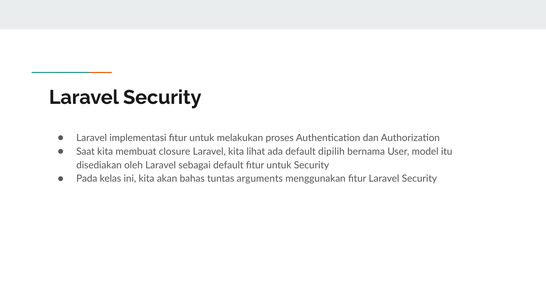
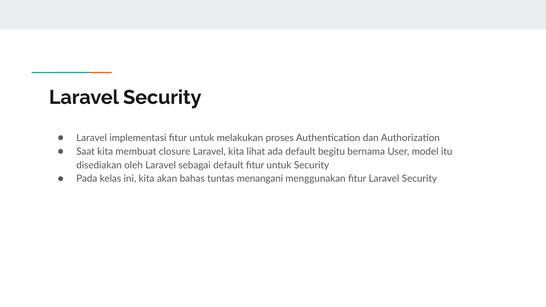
dipilih: dipilih -> begitu
arguments: arguments -> menangani
